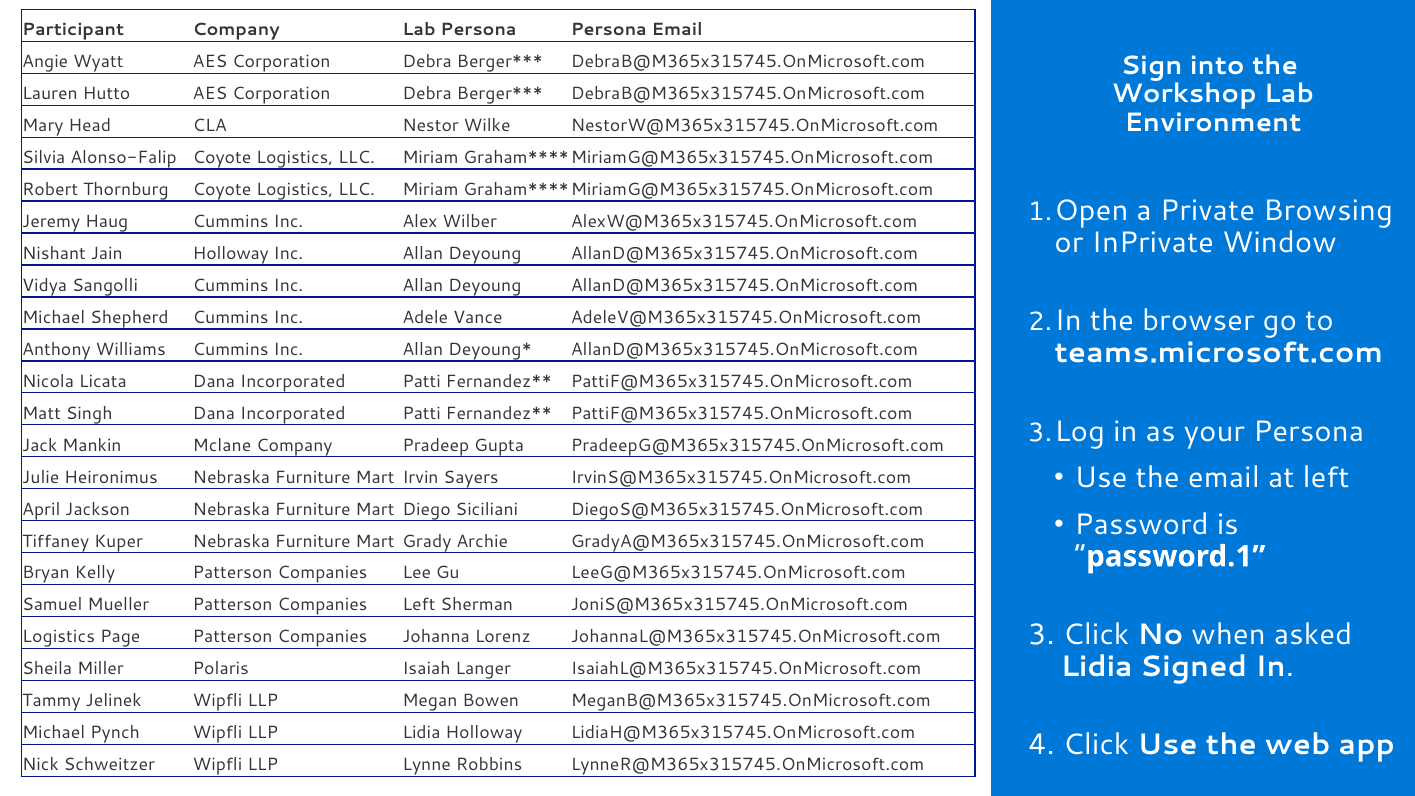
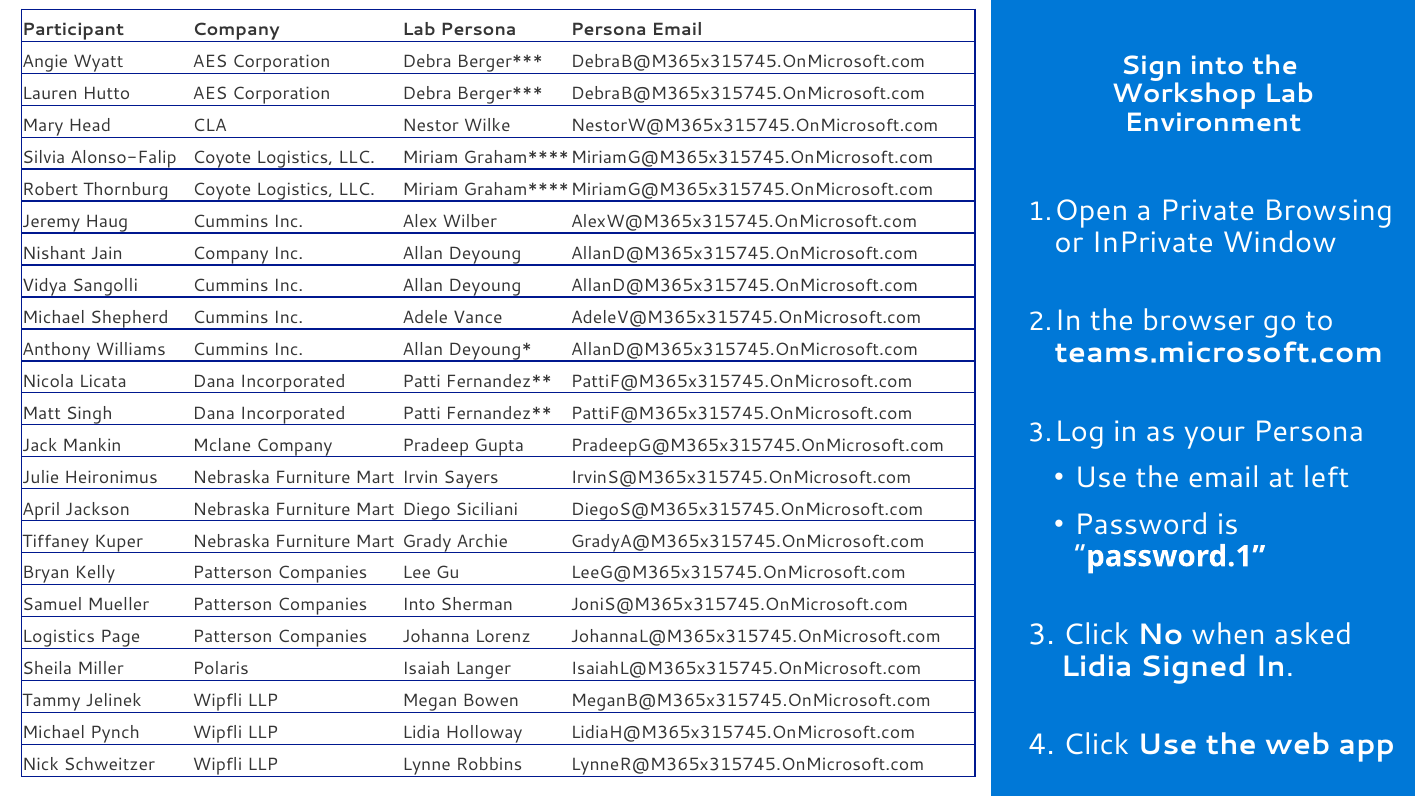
Jain Holloway: Holloway -> Company
Companies Left: Left -> Into
